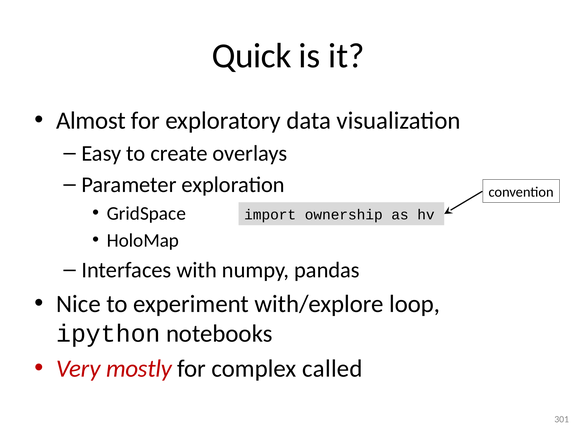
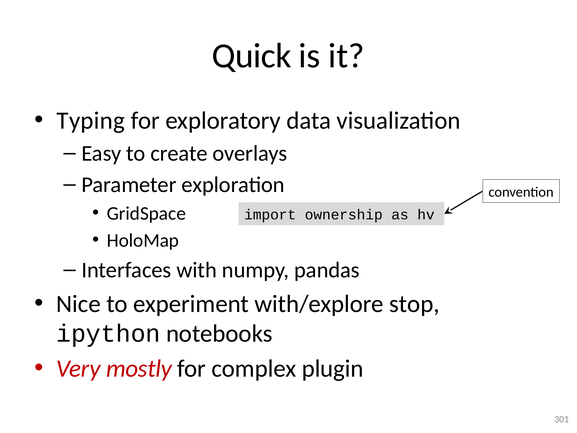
Almost: Almost -> Typing
loop: loop -> stop
called: called -> plugin
